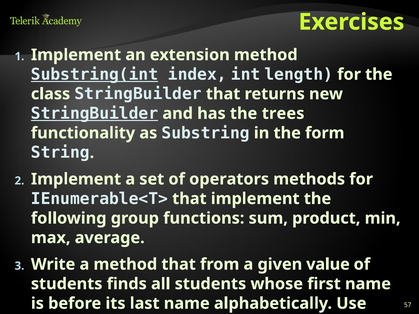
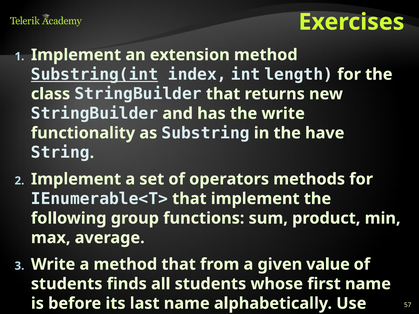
StringBuilder at (95, 114) underline: present -> none
the trees: trees -> write
form: form -> have
